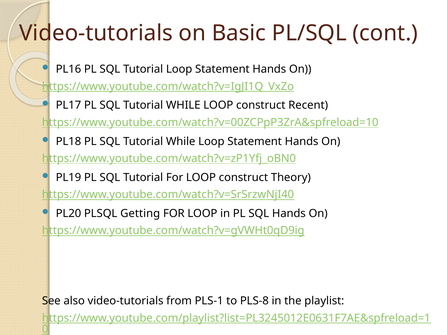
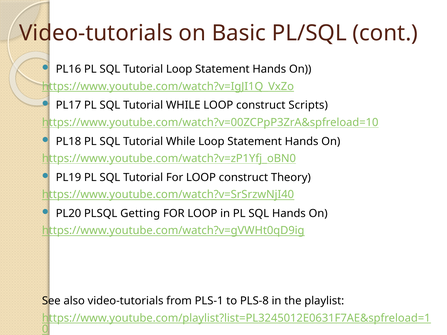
Recent: Recent -> Scripts
